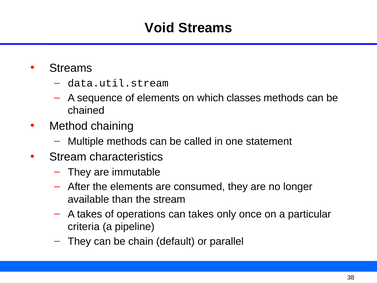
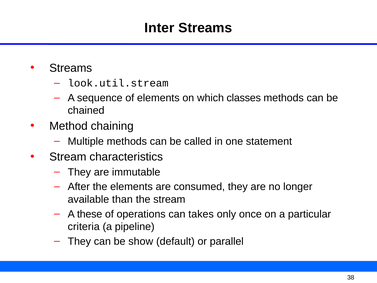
Void: Void -> Inter
data.util.stream: data.util.stream -> look.util.stream
A takes: takes -> these
chain: chain -> show
